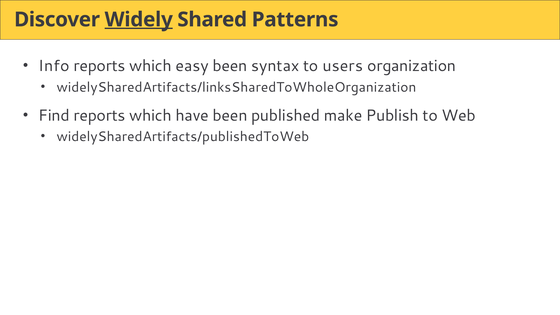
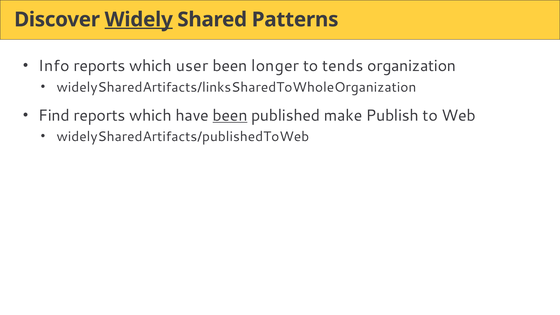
easy: easy -> user
syntax: syntax -> longer
users: users -> tends
been at (230, 115) underline: none -> present
